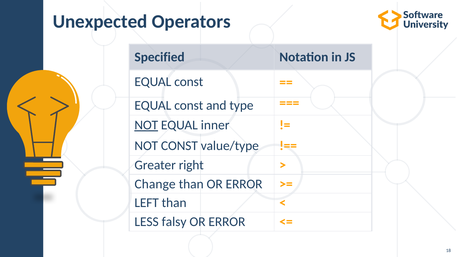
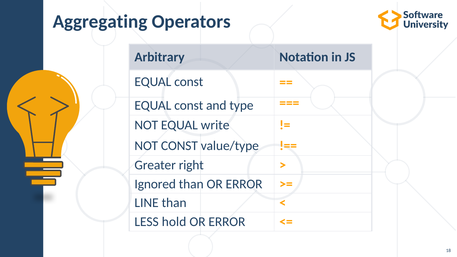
Unexpected: Unexpected -> Aggregating
Specified: Specified -> Arbitrary
NOT at (146, 125) underline: present -> none
inner: inner -> write
Change: Change -> Ignored
LEFT: LEFT -> LINE
falsy: falsy -> hold
